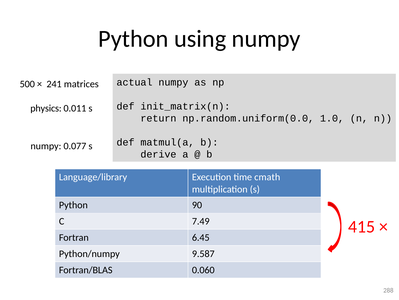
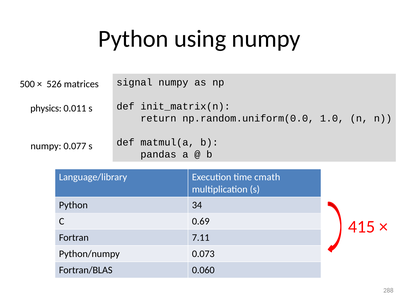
actual: actual -> signal
241: 241 -> 526
derive: derive -> pandas
90: 90 -> 34
7.49: 7.49 -> 0.69
6.45: 6.45 -> 7.11
9.587: 9.587 -> 0.073
